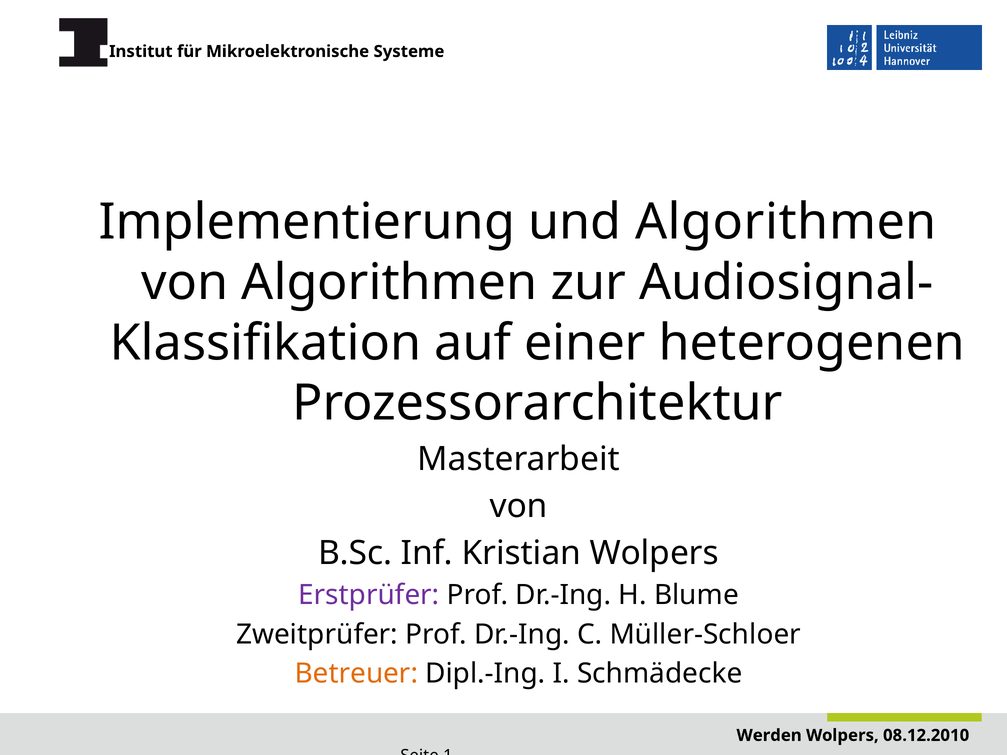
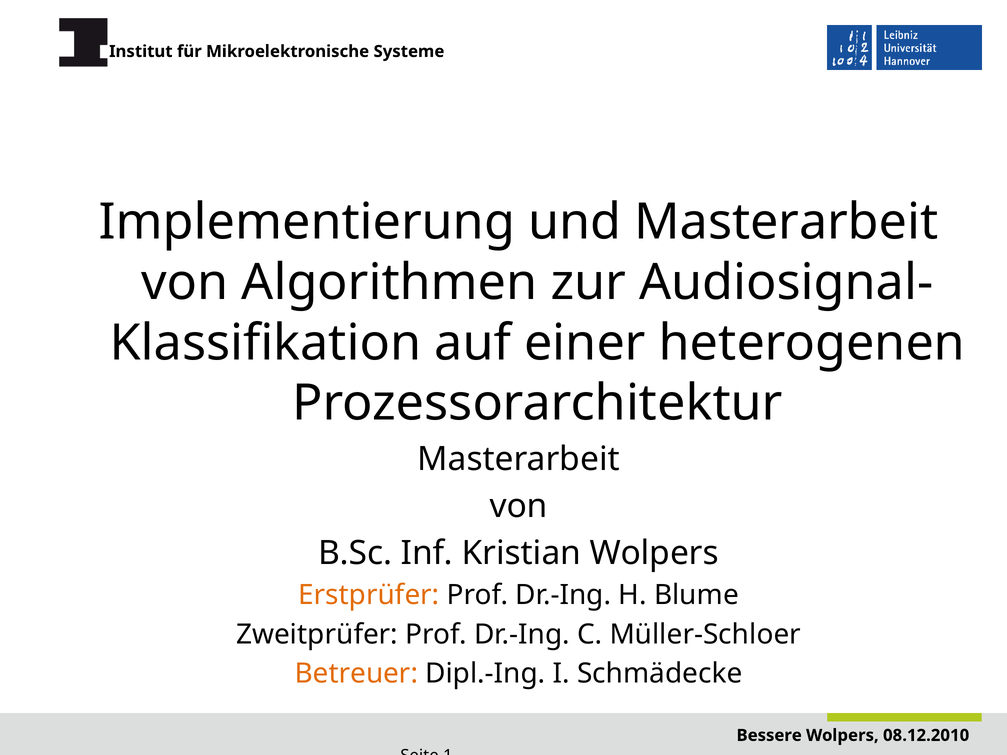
und Algorithmen: Algorithmen -> Masterarbeit
Erstprüfer colour: purple -> orange
Werden: Werden -> Bessere
